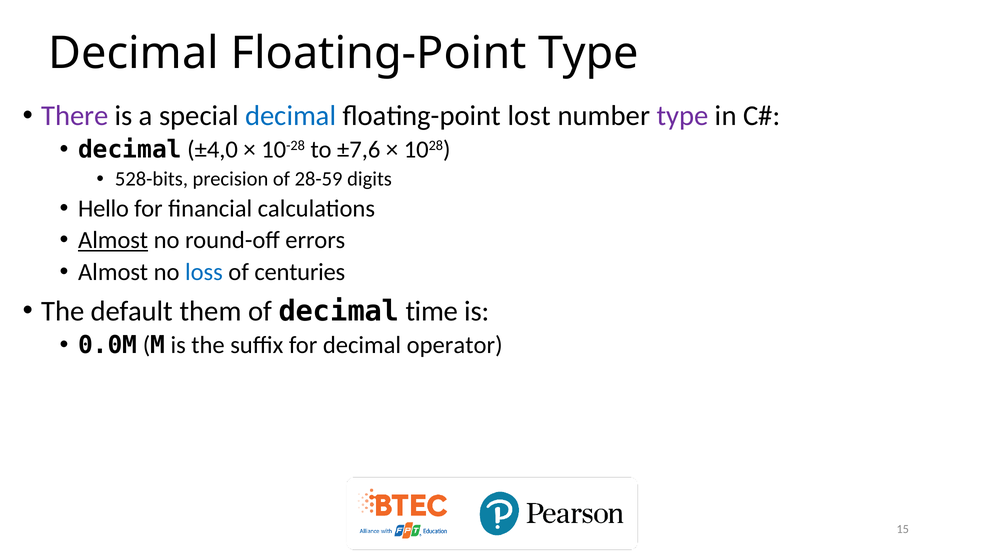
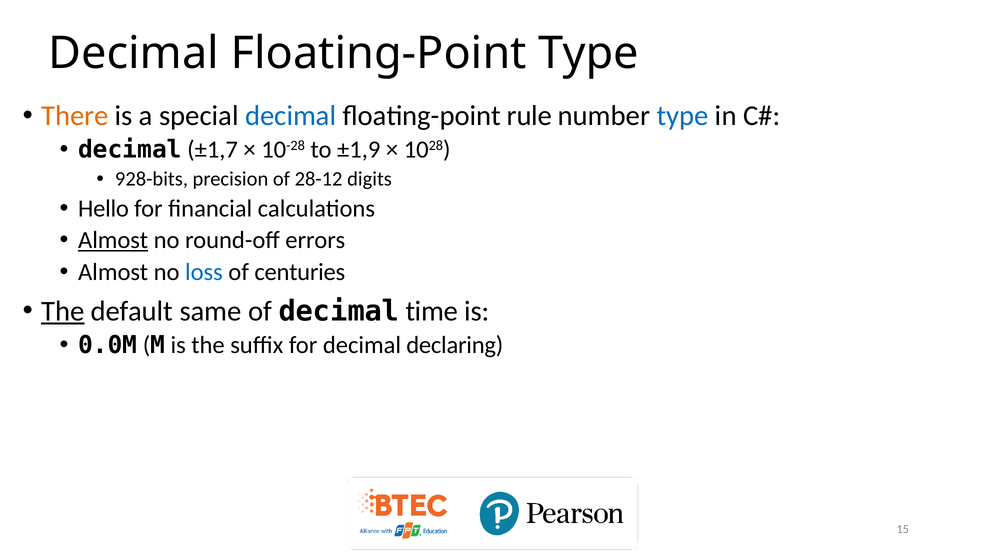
There colour: purple -> orange
lost: lost -> rule
type at (683, 116) colour: purple -> blue
±4,0: ±4,0 -> ±1,7
±7,6: ±7,6 -> ±1,9
528-bits: 528-bits -> 928-bits
28-59: 28-59 -> 28-12
The at (63, 311) underline: none -> present
them: them -> same
operator: operator -> declaring
